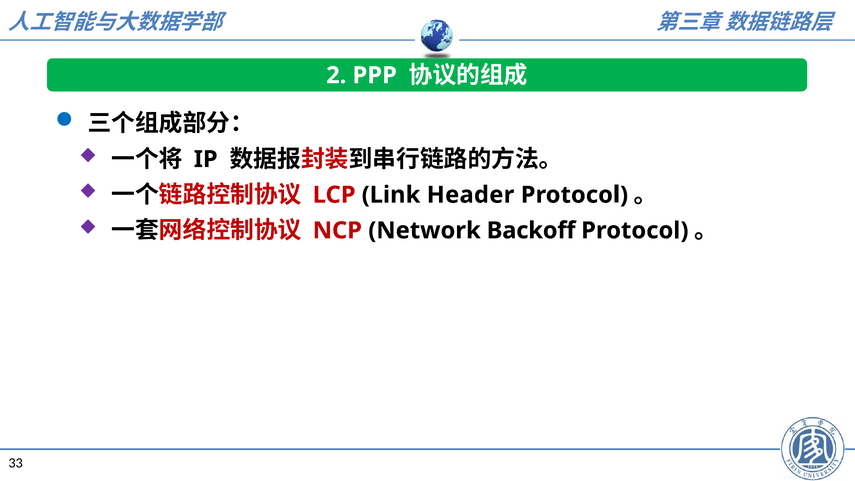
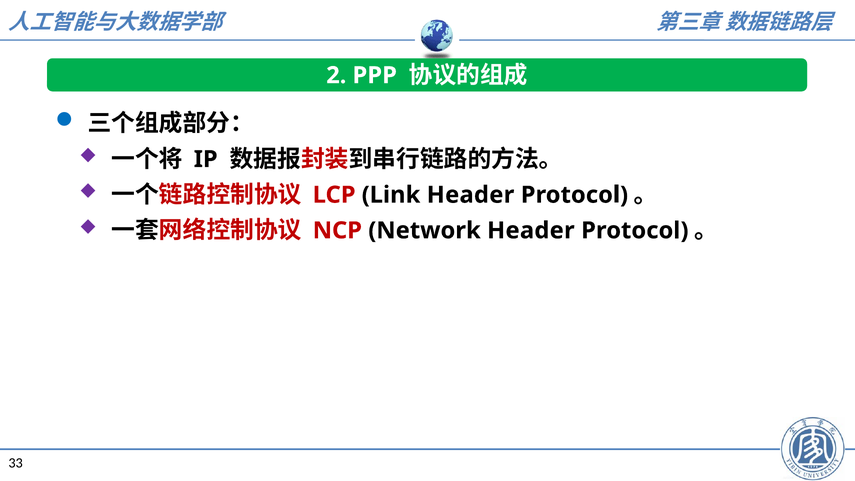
Network Backoff: Backoff -> Header
